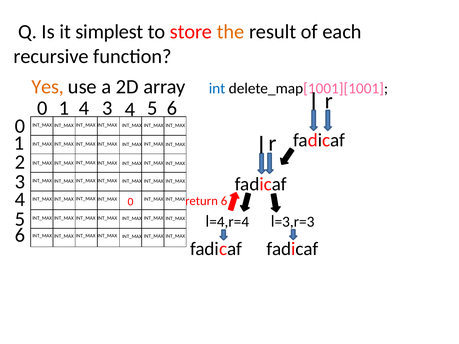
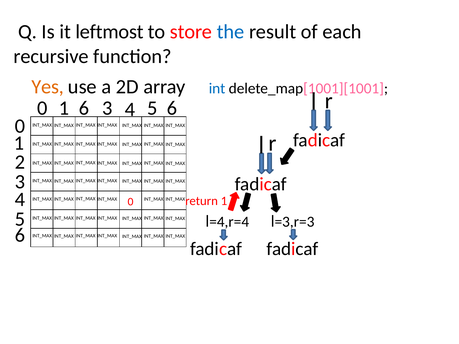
simplest: simplest -> leftmost
the colour: orange -> blue
4 at (84, 108): 4 -> 6
return 6: 6 -> 1
